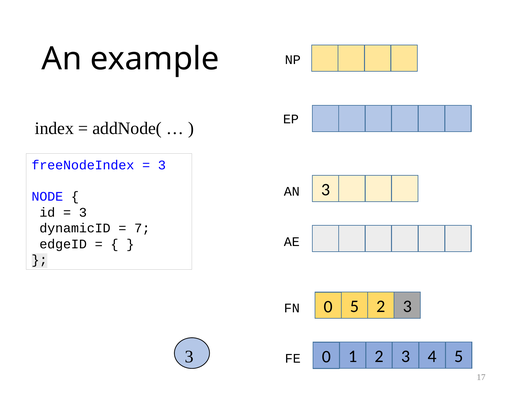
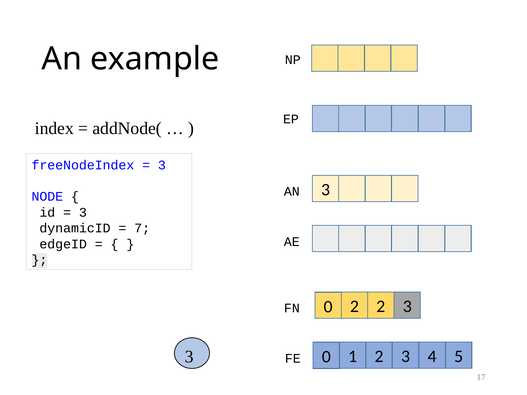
0 5: 5 -> 2
